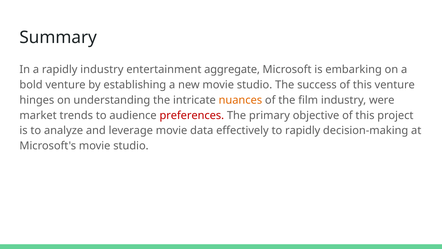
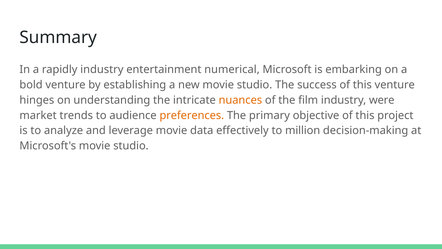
aggregate: aggregate -> numerical
preferences colour: red -> orange
to rapidly: rapidly -> million
